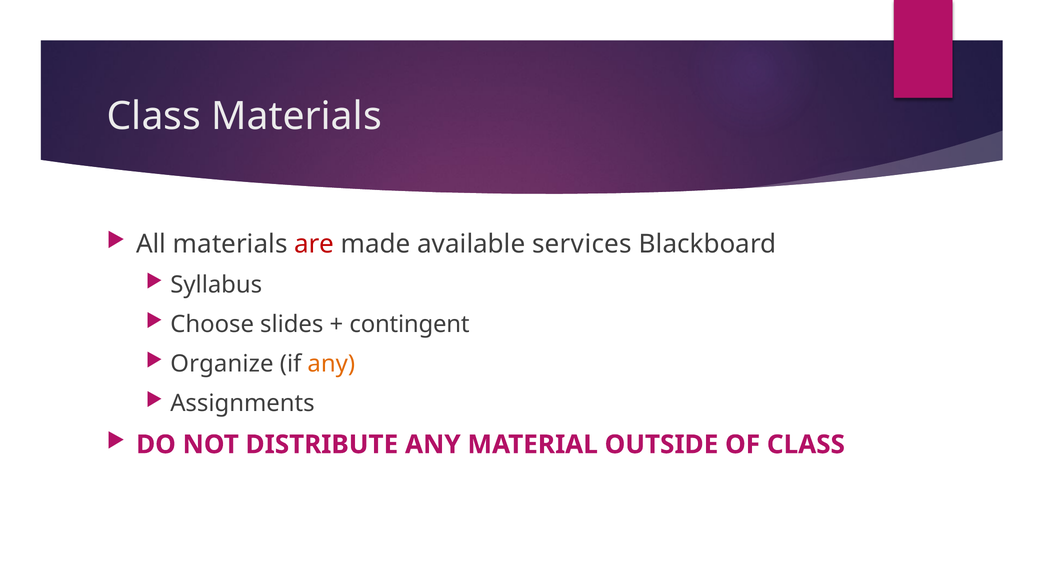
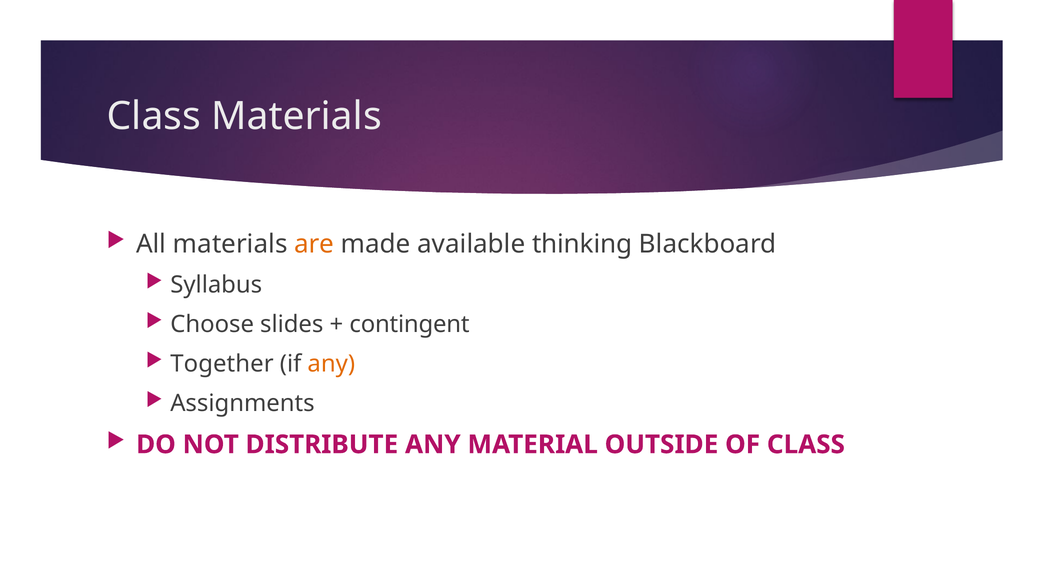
are colour: red -> orange
services: services -> thinking
Organize: Organize -> Together
